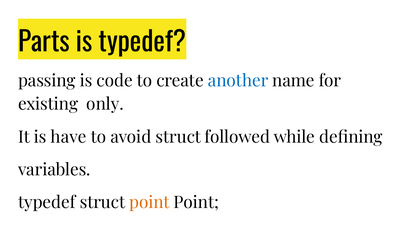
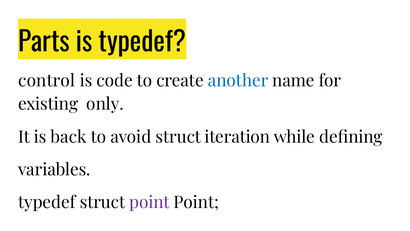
passing: passing -> control
have: have -> back
followed: followed -> iteration
point at (149, 202) colour: orange -> purple
